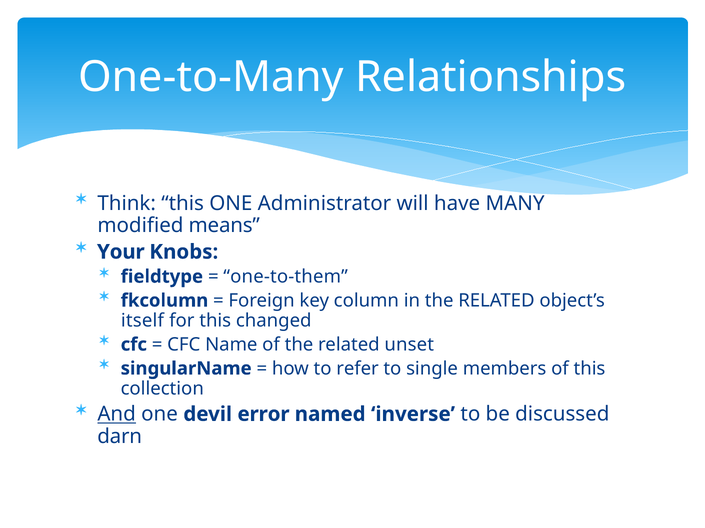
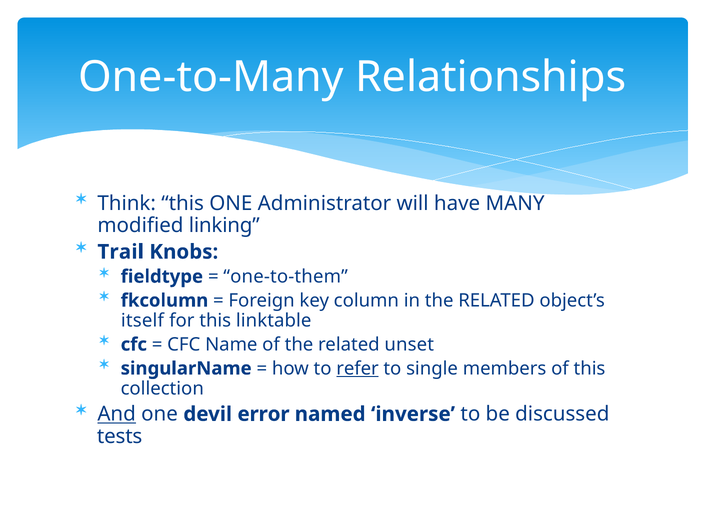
means: means -> linking
Your: Your -> Trail
changed: changed -> linktable
refer underline: none -> present
darn: darn -> tests
